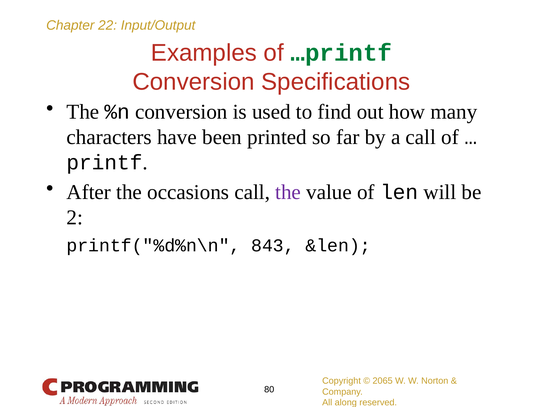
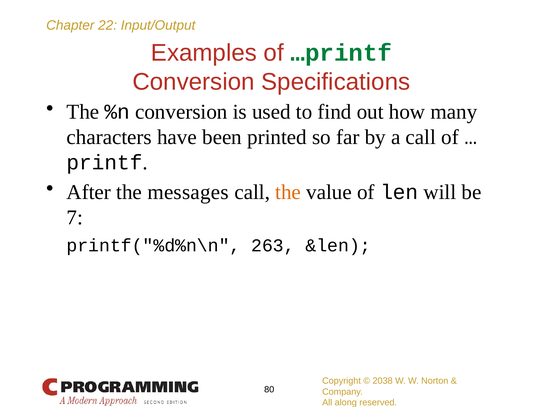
occasions: occasions -> messages
the at (288, 192) colour: purple -> orange
2: 2 -> 7
843: 843 -> 263
2065: 2065 -> 2038
